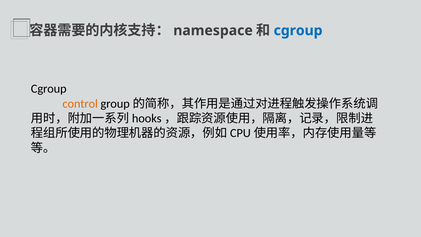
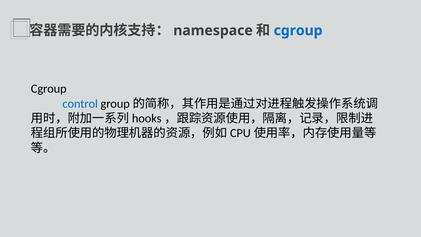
control colour: orange -> blue
